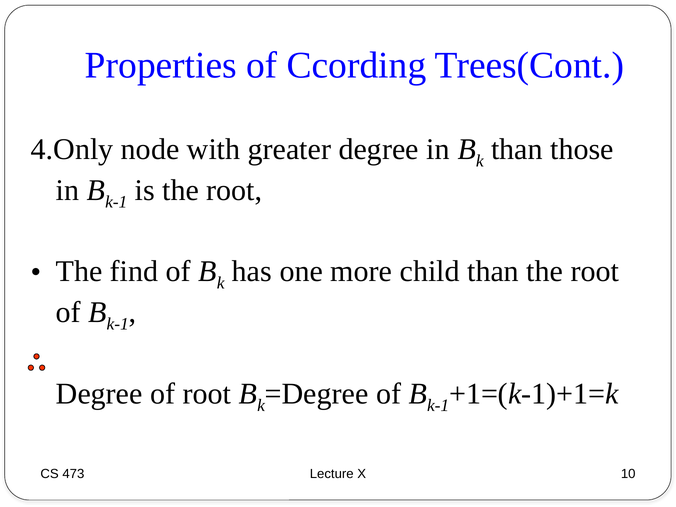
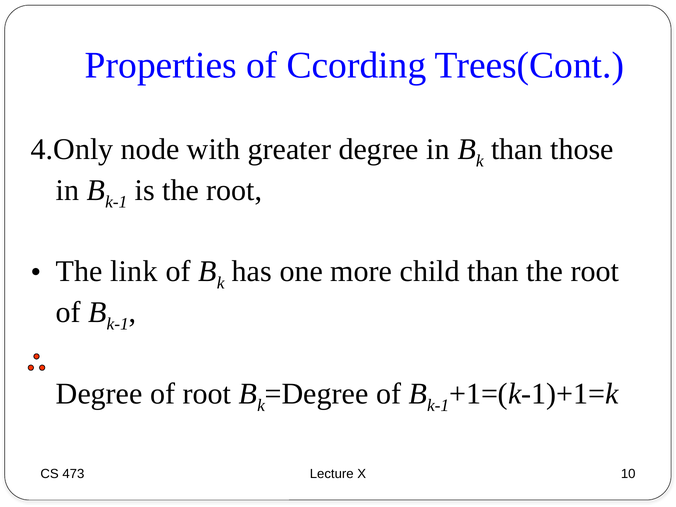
find: find -> link
